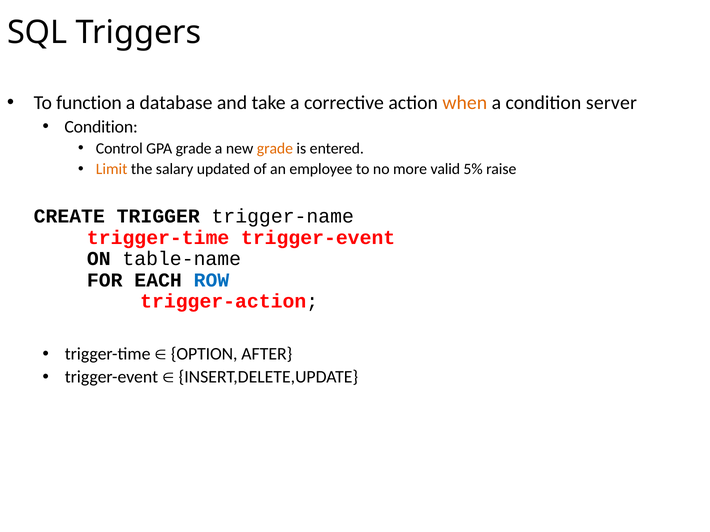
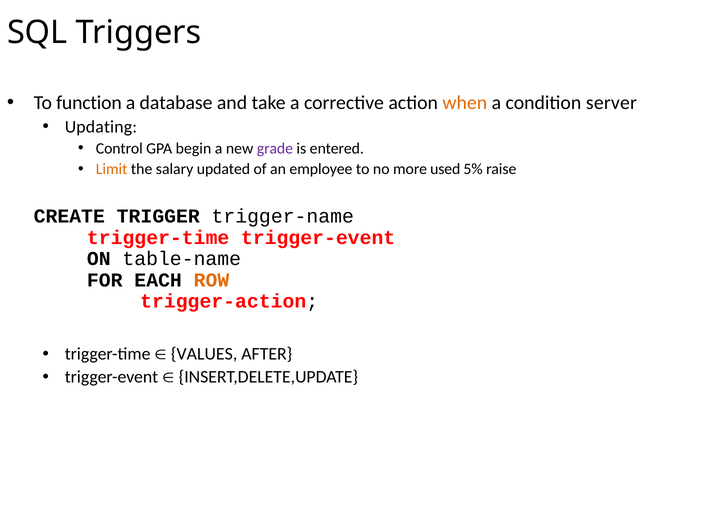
Condition at (101, 127): Condition -> Updating
GPA grade: grade -> begin
grade at (275, 149) colour: orange -> purple
valid: valid -> used
ROW colour: blue -> orange
OPTION: OPTION -> VALUES
